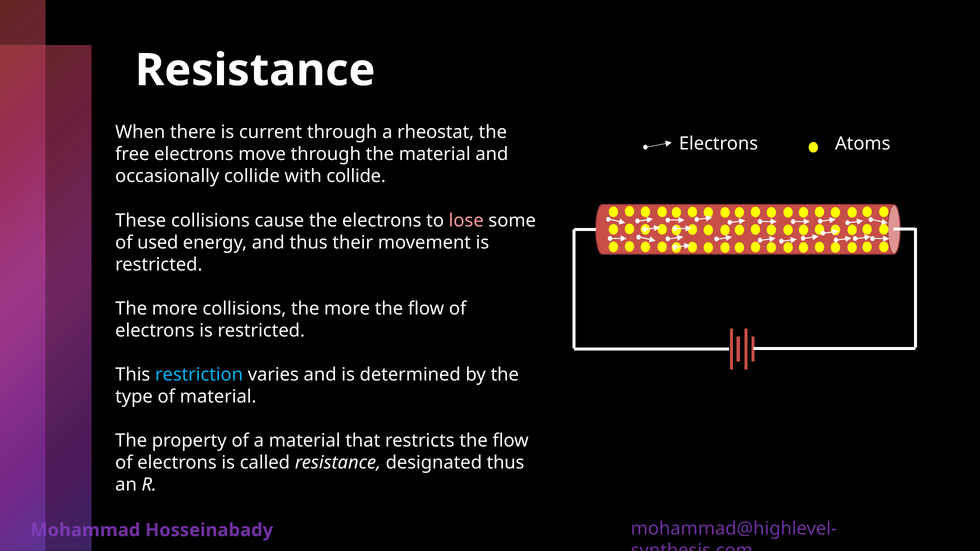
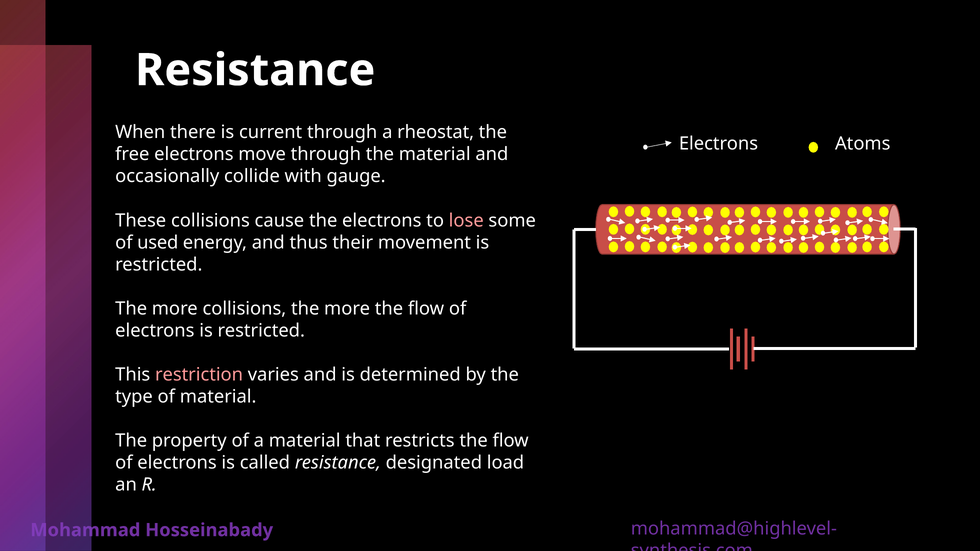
with collide: collide -> gauge
restriction colour: light blue -> pink
designated thus: thus -> load
